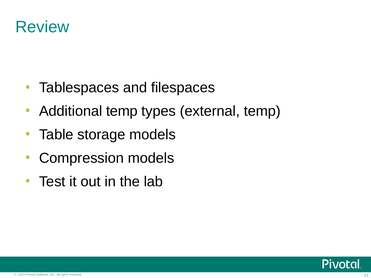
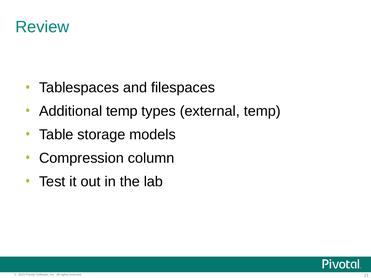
Compression models: models -> column
